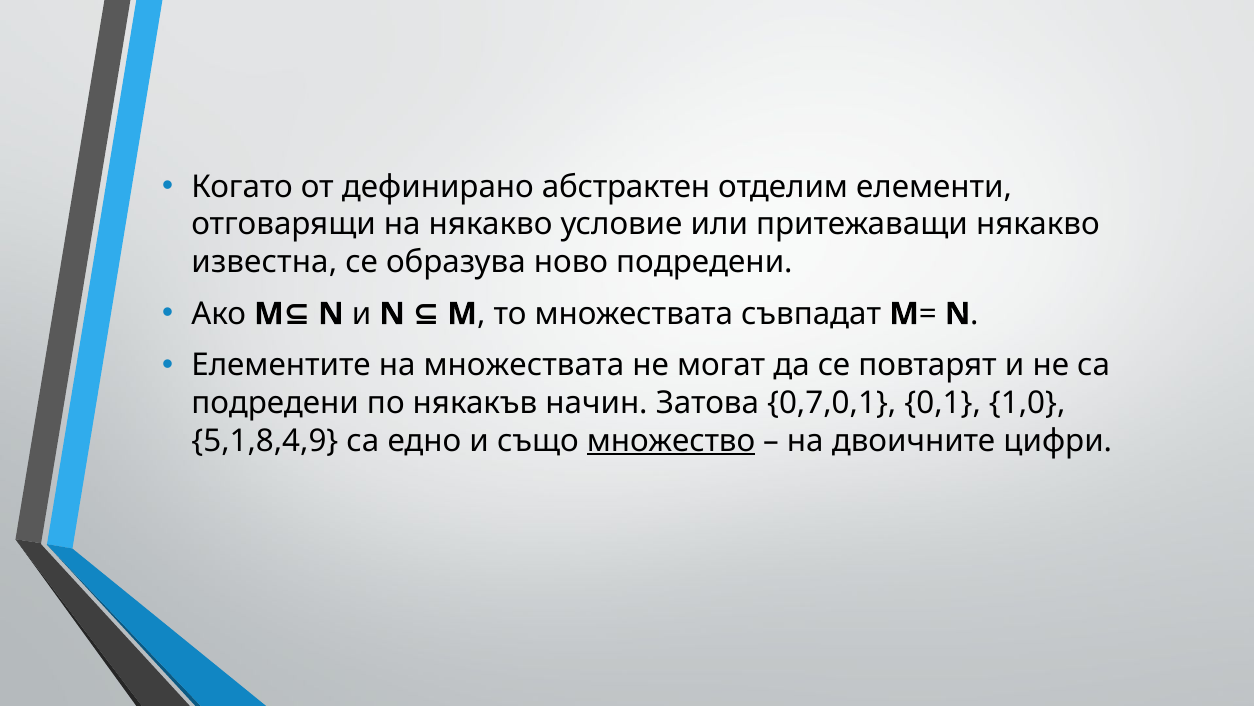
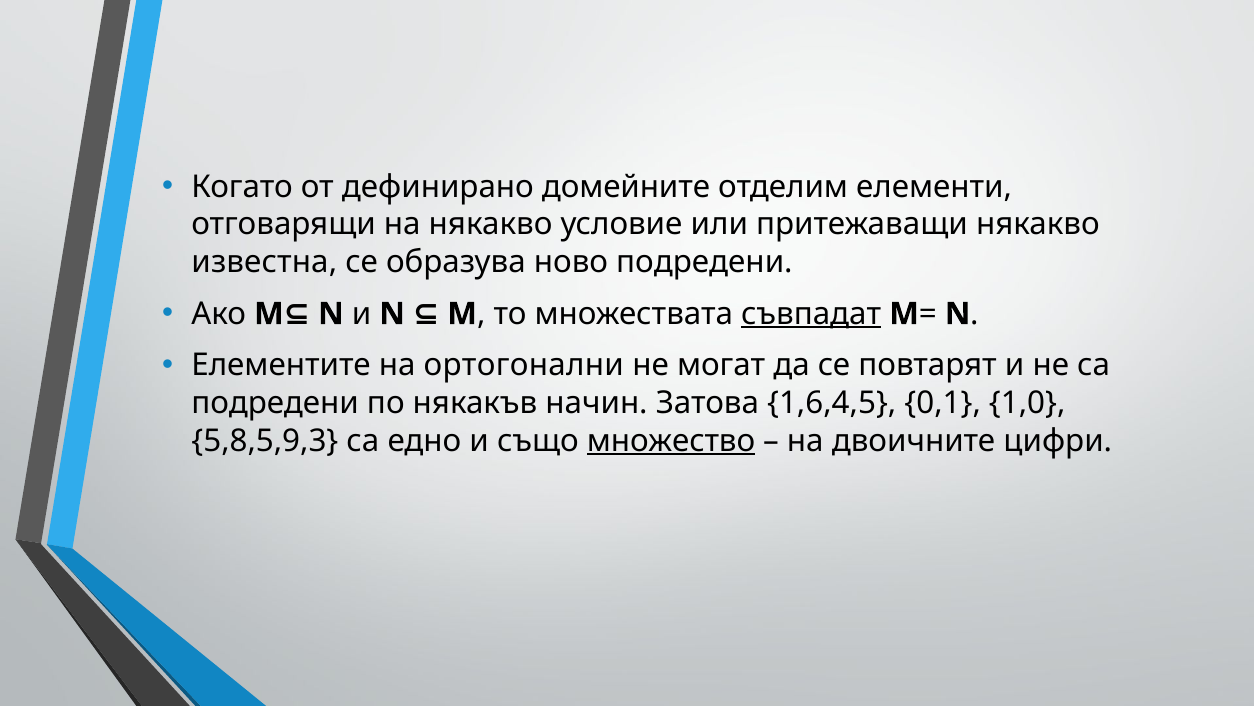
абстрактен: абстрактен -> домейните
съвпадат underline: none -> present
на множествата: множествата -> ортогонални
0,7,0,1: 0,7,0,1 -> 1,6,4,5
5,1,8,4,9: 5,1,8,4,9 -> 5,8,5,9,3
